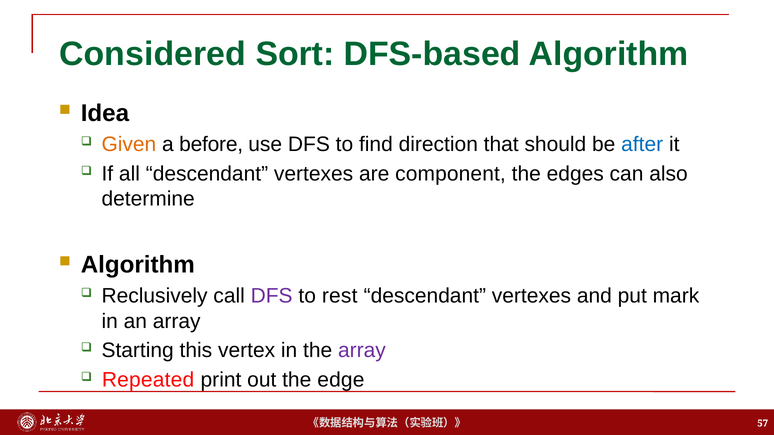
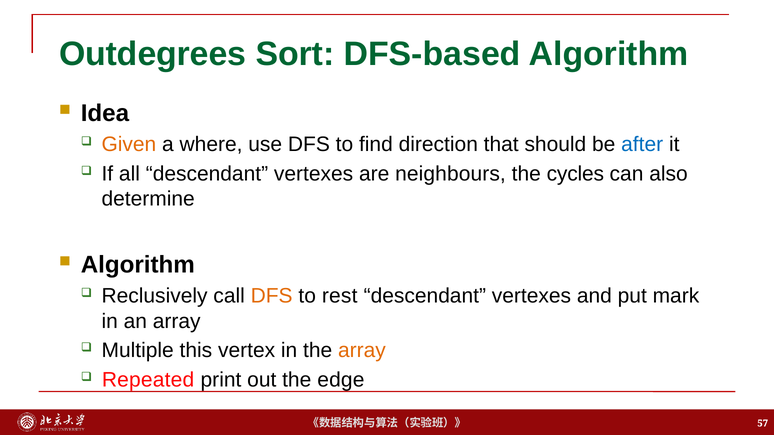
Considered: Considered -> Outdegrees
before: before -> where
component: component -> neighbours
edges: edges -> cycles
DFS at (272, 296) colour: purple -> orange
Starting: Starting -> Multiple
array at (362, 351) colour: purple -> orange
